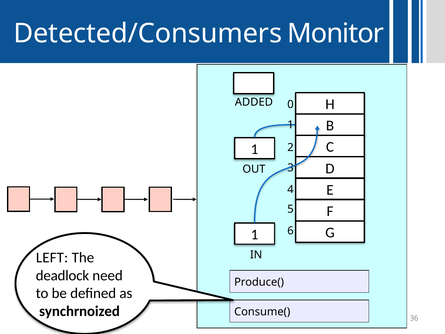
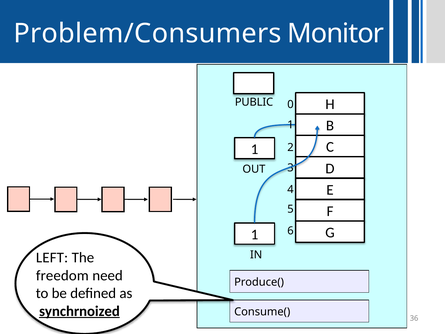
Detected/Consumers: Detected/Consumers -> Problem/Consumers
ADDED: ADDED -> PUBLIC
deadlock: deadlock -> freedom
synchrnoized underline: none -> present
